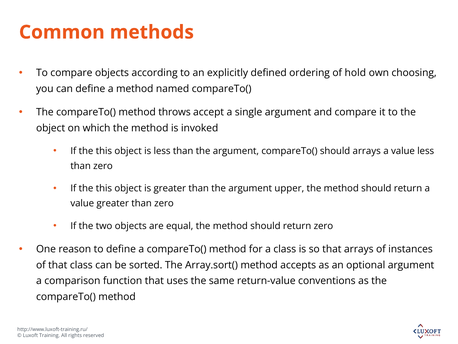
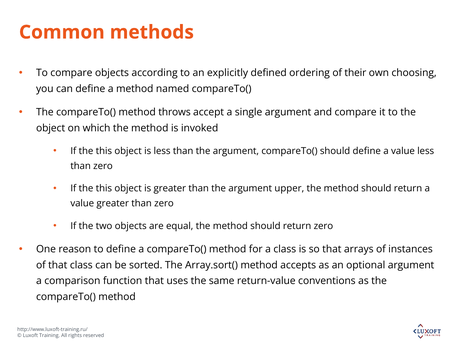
hold: hold -> their
should arrays: arrays -> define
